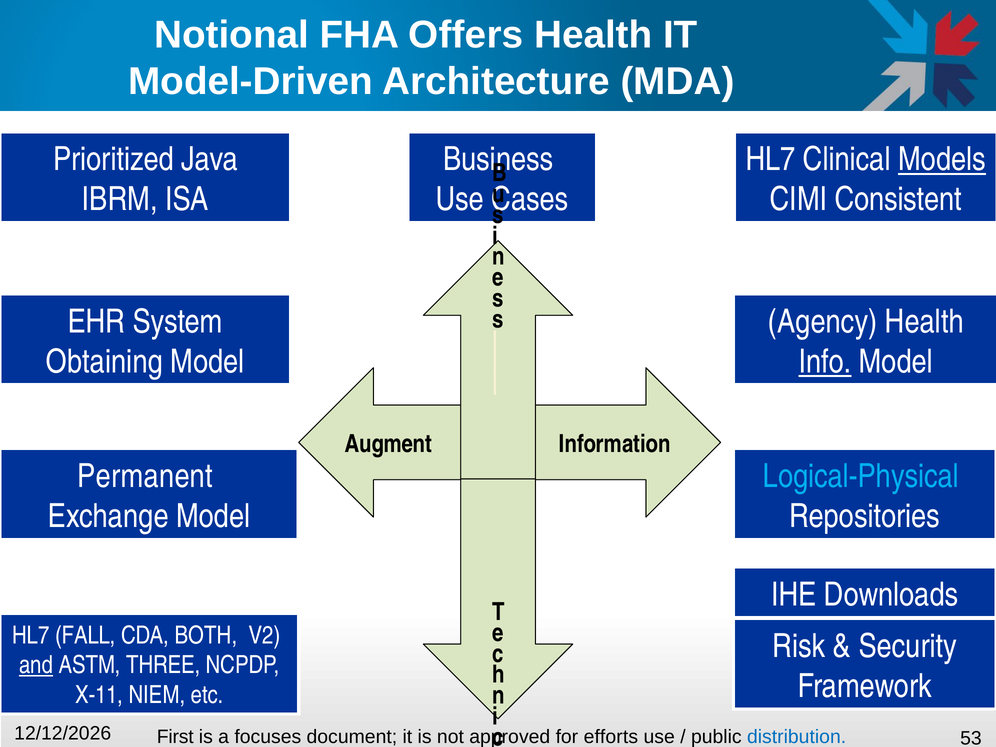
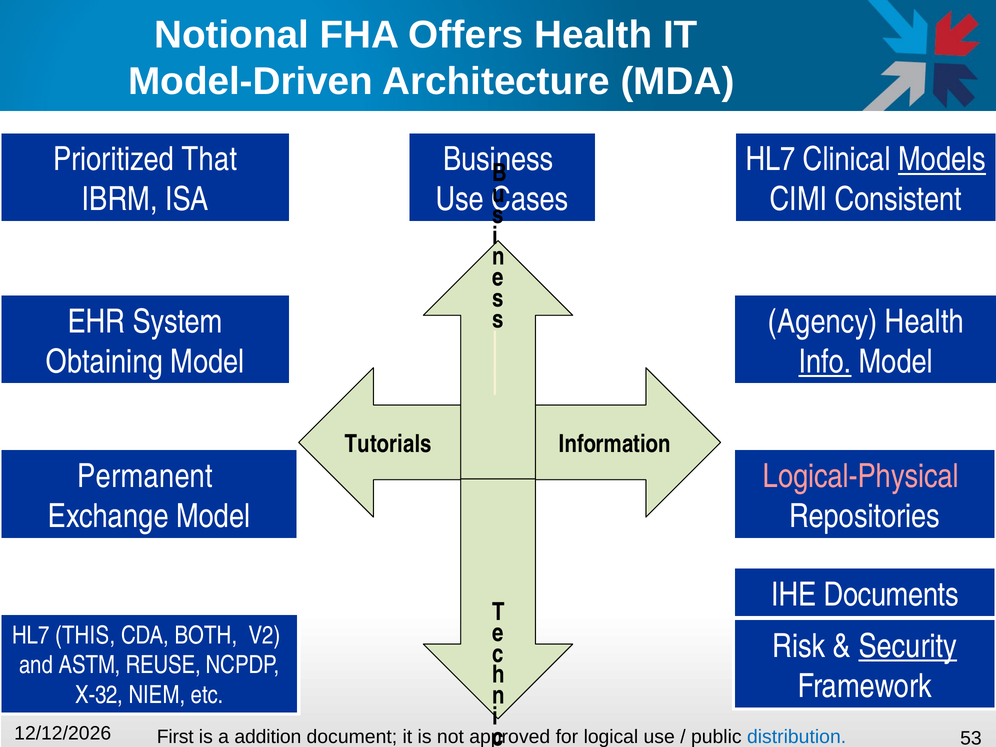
Java: Java -> That
Augment: Augment -> Tutorials
Logical-Physical colour: light blue -> pink
Downloads: Downloads -> Documents
FALL: FALL -> THIS
Security underline: none -> present
and underline: present -> none
THREE: THREE -> REUSE
X-11: X-11 -> X-32
focuses: focuses -> addition
efforts: efforts -> logical
